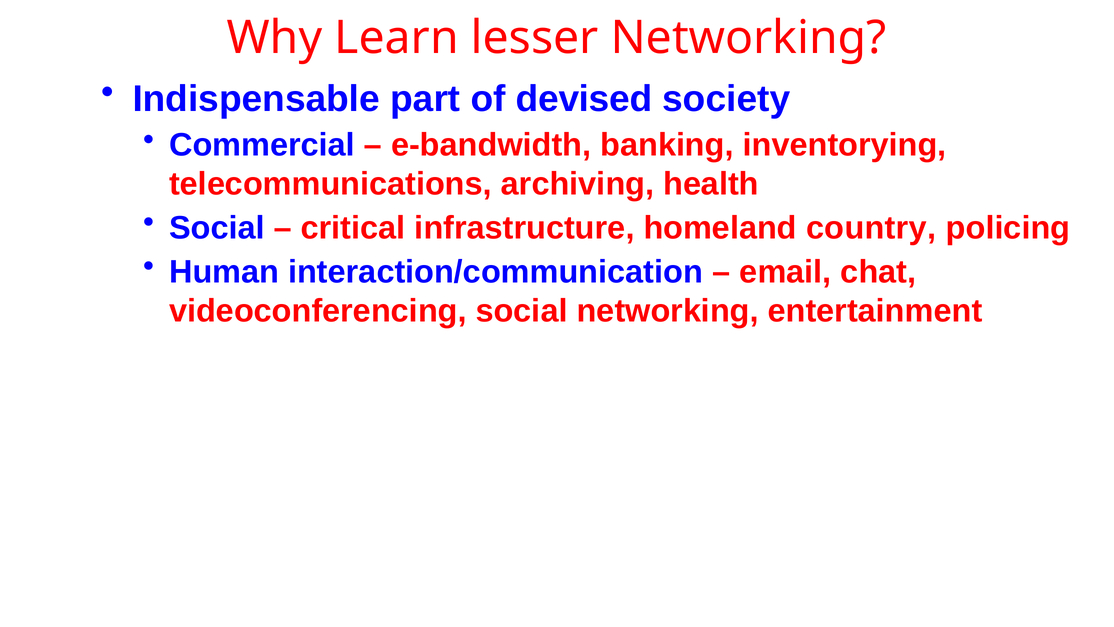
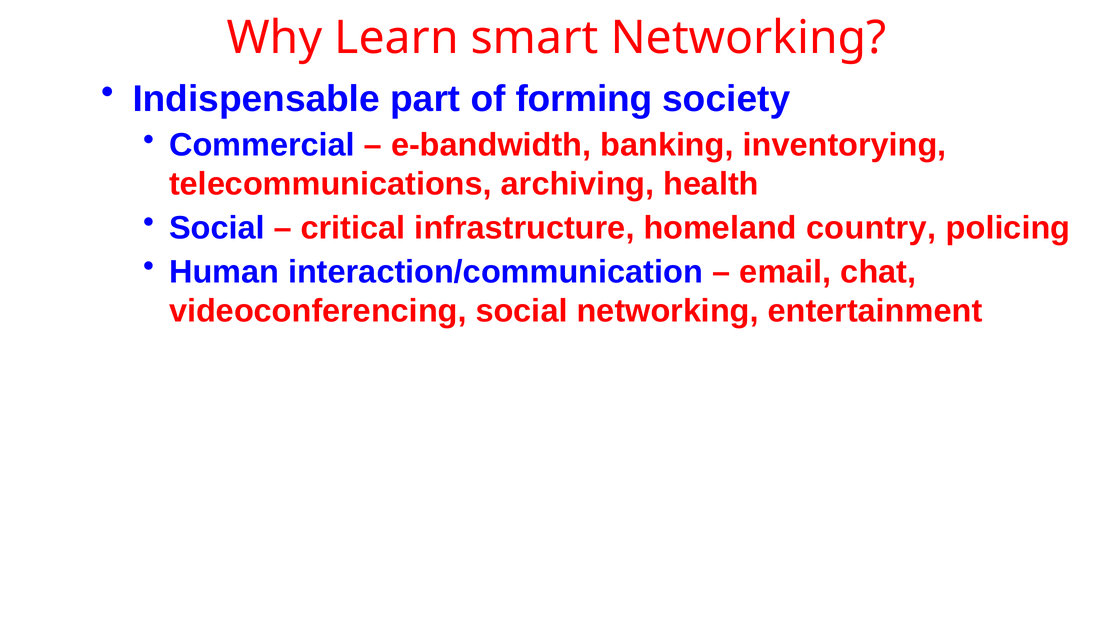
lesser: lesser -> smart
devised: devised -> forming
